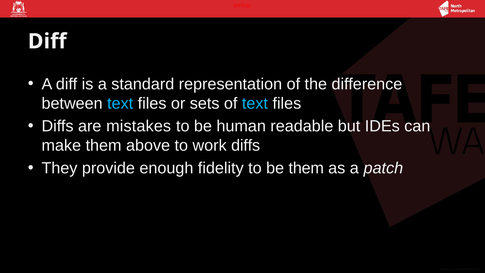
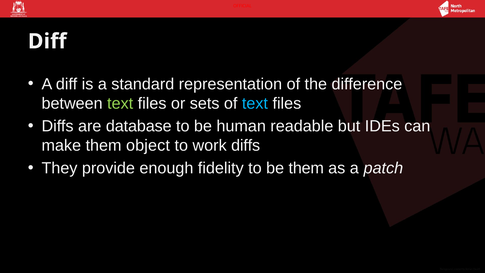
text at (120, 103) colour: light blue -> light green
mistakes: mistakes -> database
above: above -> object
